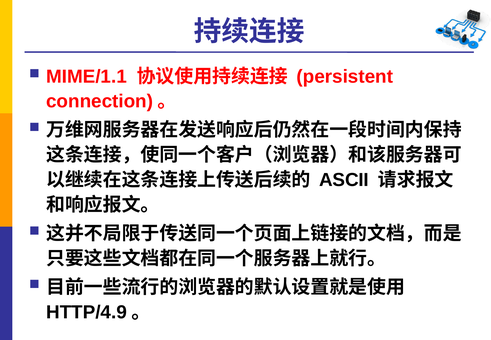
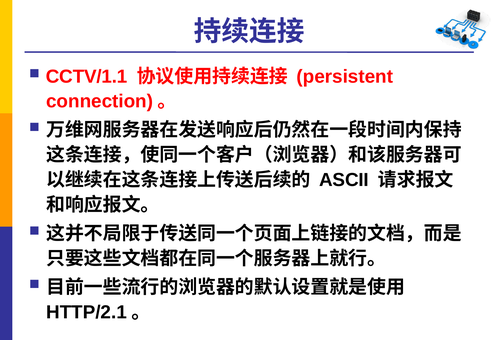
MIME/1.1: MIME/1.1 -> CCTV/1.1
HTTP/4.9: HTTP/4.9 -> HTTP/2.1
